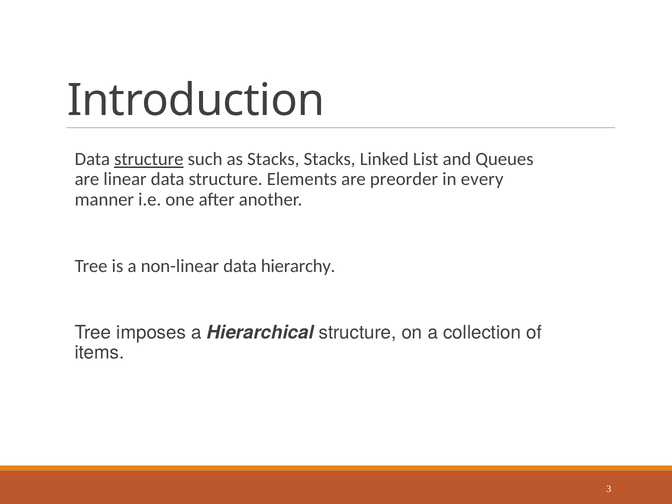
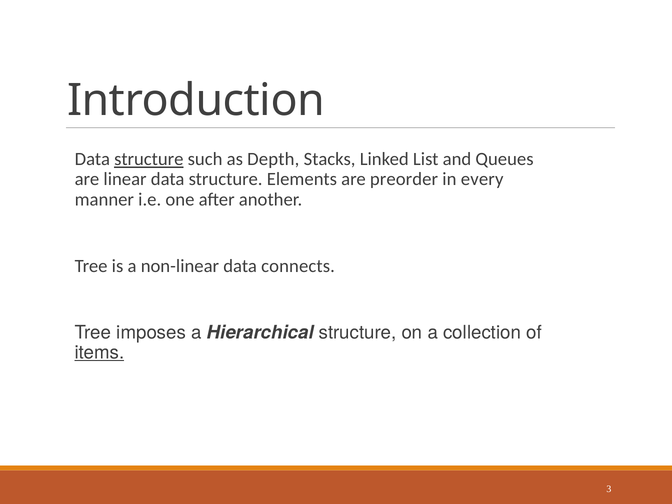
as Stacks: Stacks -> Depth
hierarchy: hierarchy -> connects
items underline: none -> present
